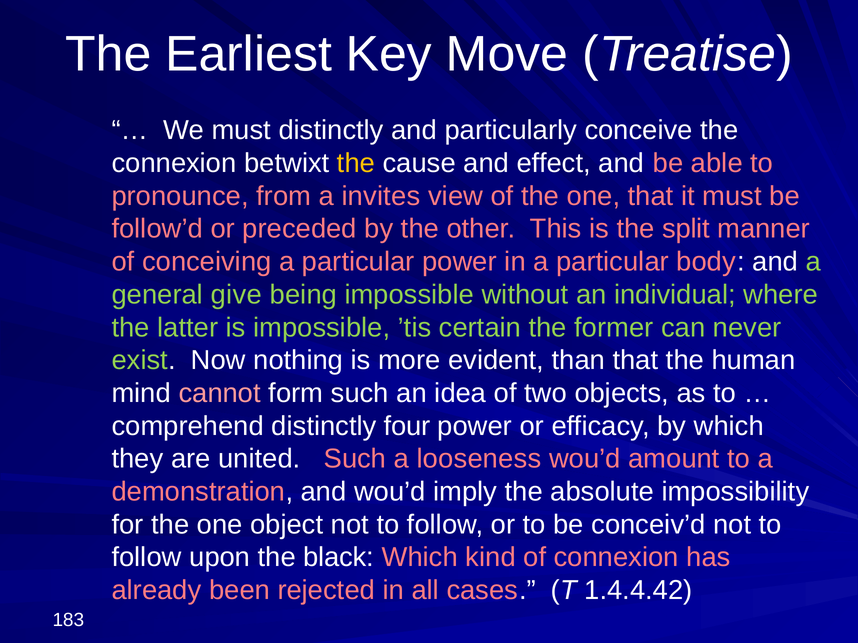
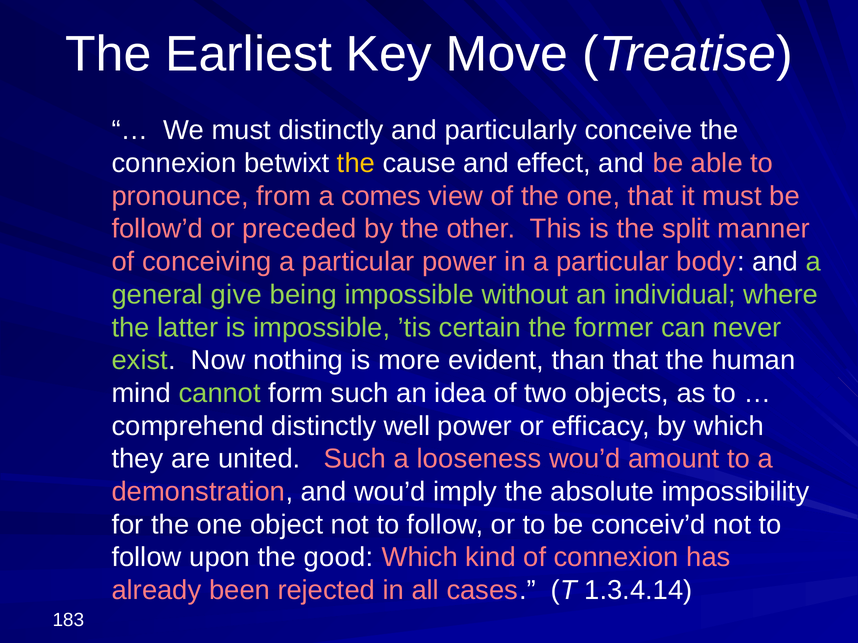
invites: invites -> comes
cannot colour: pink -> light green
four: four -> well
black: black -> good
1.4.4.42: 1.4.4.42 -> 1.3.4.14
